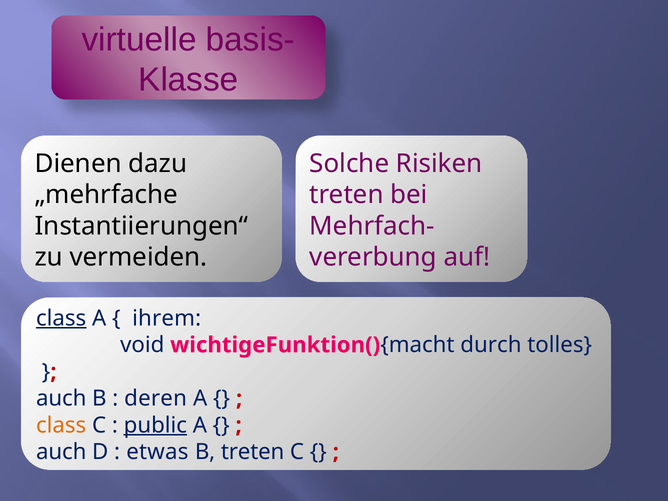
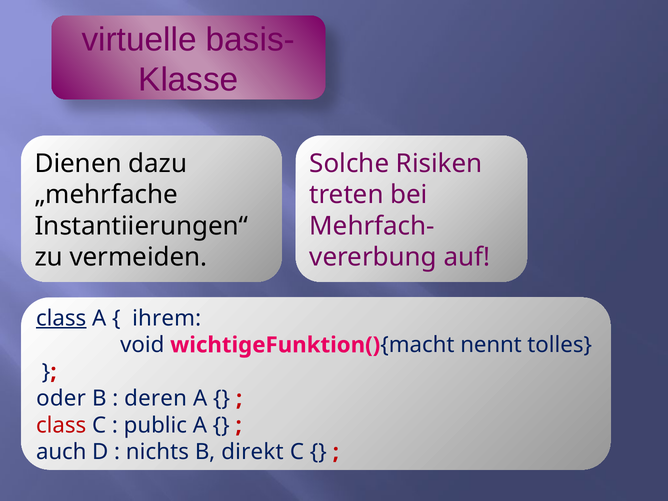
durch: durch -> nennt
auch at (61, 398): auch -> oder
class at (61, 425) colour: orange -> red
public underline: present -> none
etwas: etwas -> nichts
B treten: treten -> direkt
